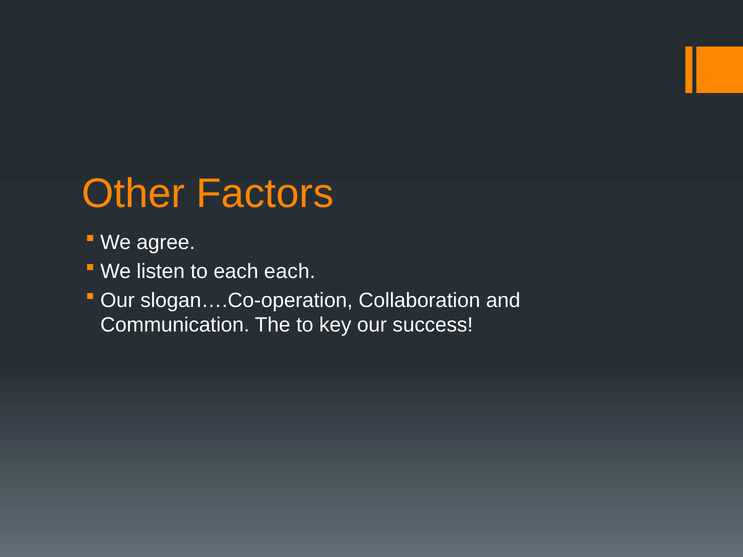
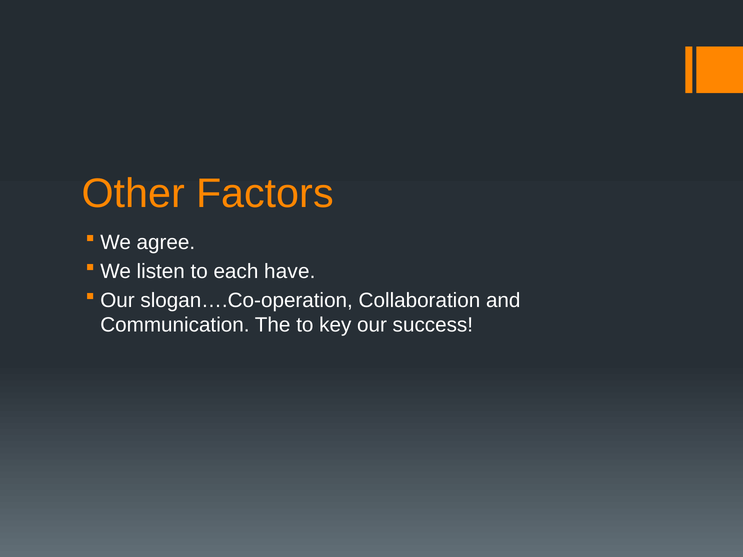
each each: each -> have
